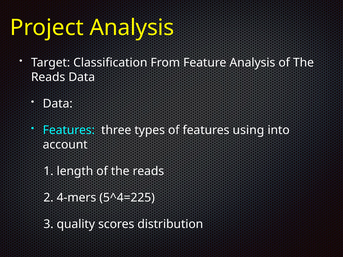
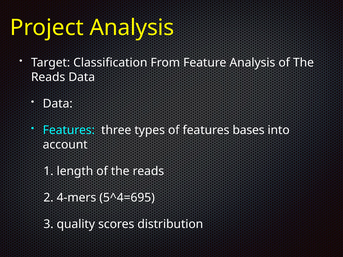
using: using -> bases
5^4=225: 5^4=225 -> 5^4=695
